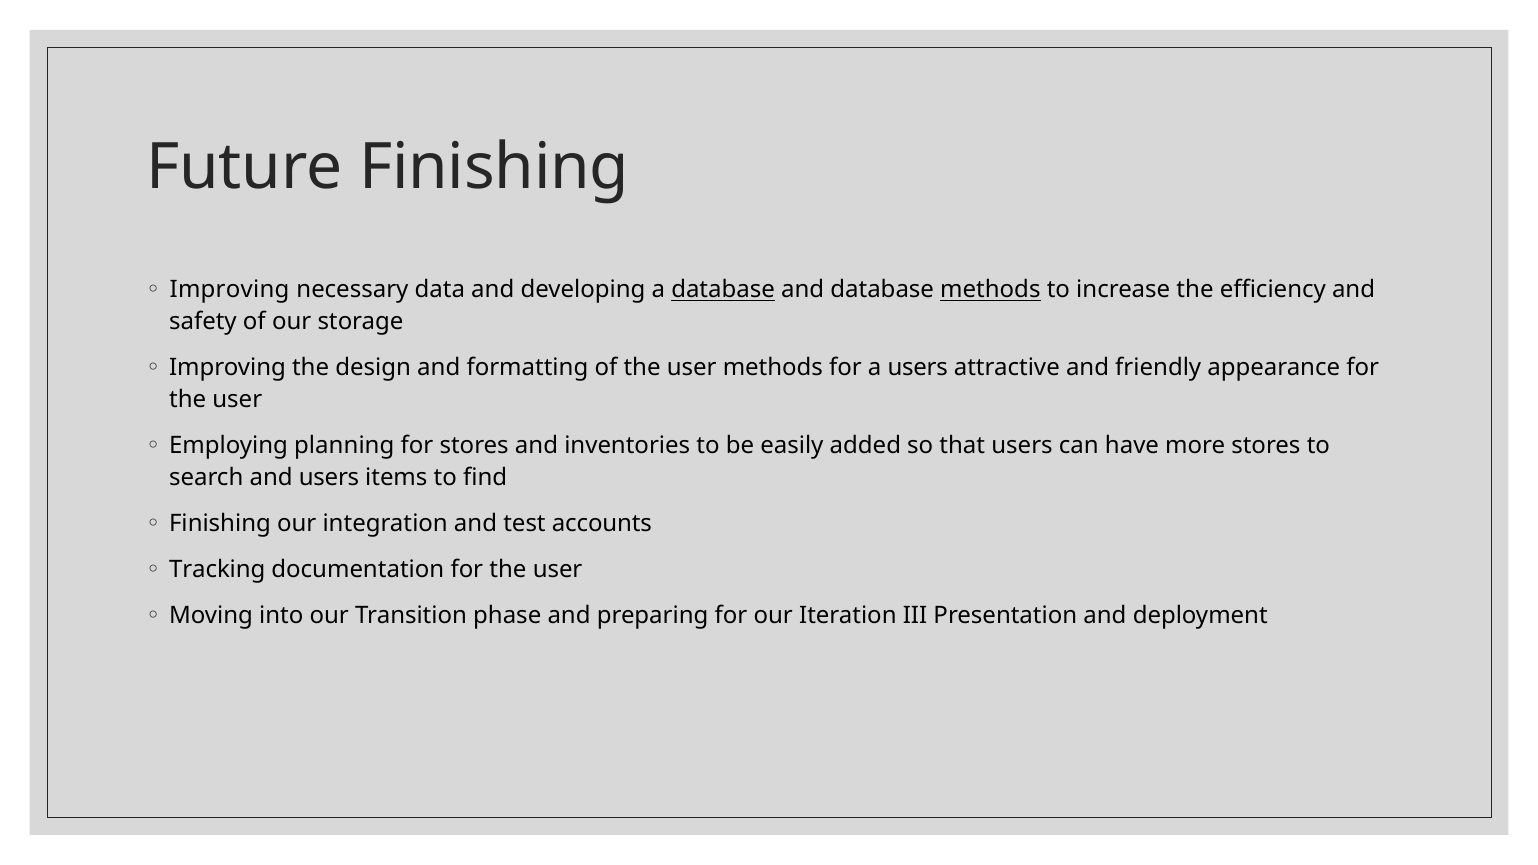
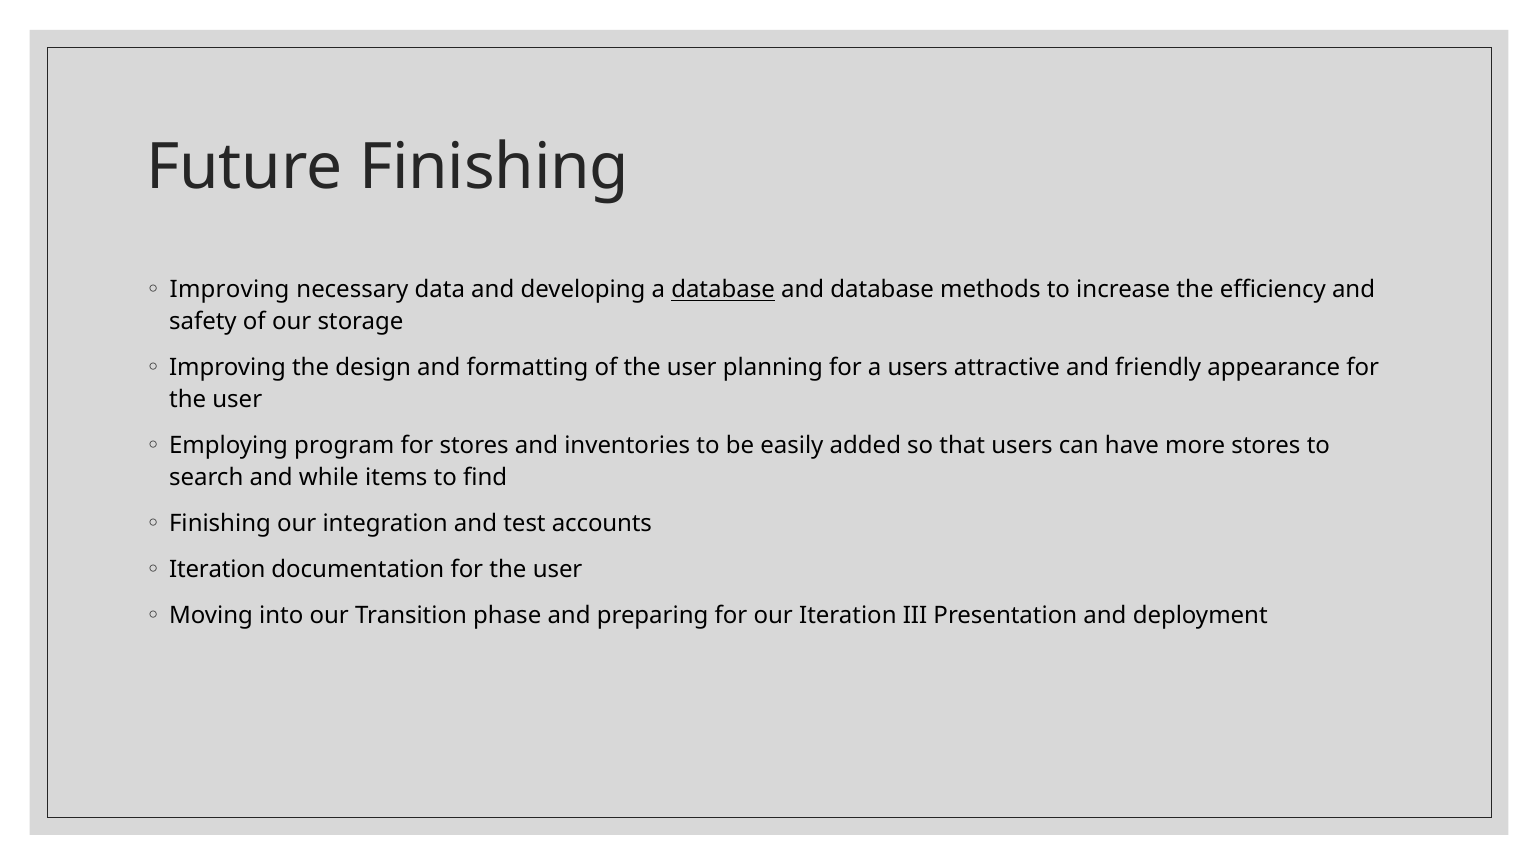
methods at (990, 290) underline: present -> none
user methods: methods -> planning
planning: planning -> program
and users: users -> while
Tracking at (217, 570): Tracking -> Iteration
